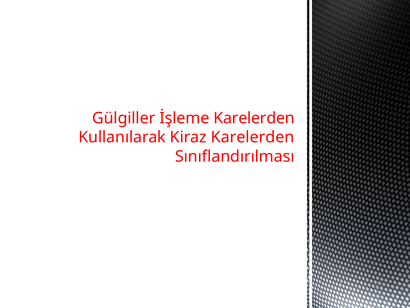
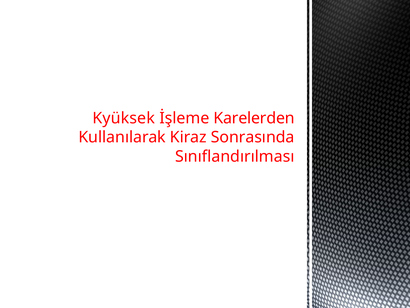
Gülgiller: Gülgiller -> Kyüksek
Kiraz Karelerden: Karelerden -> Sonrasında
